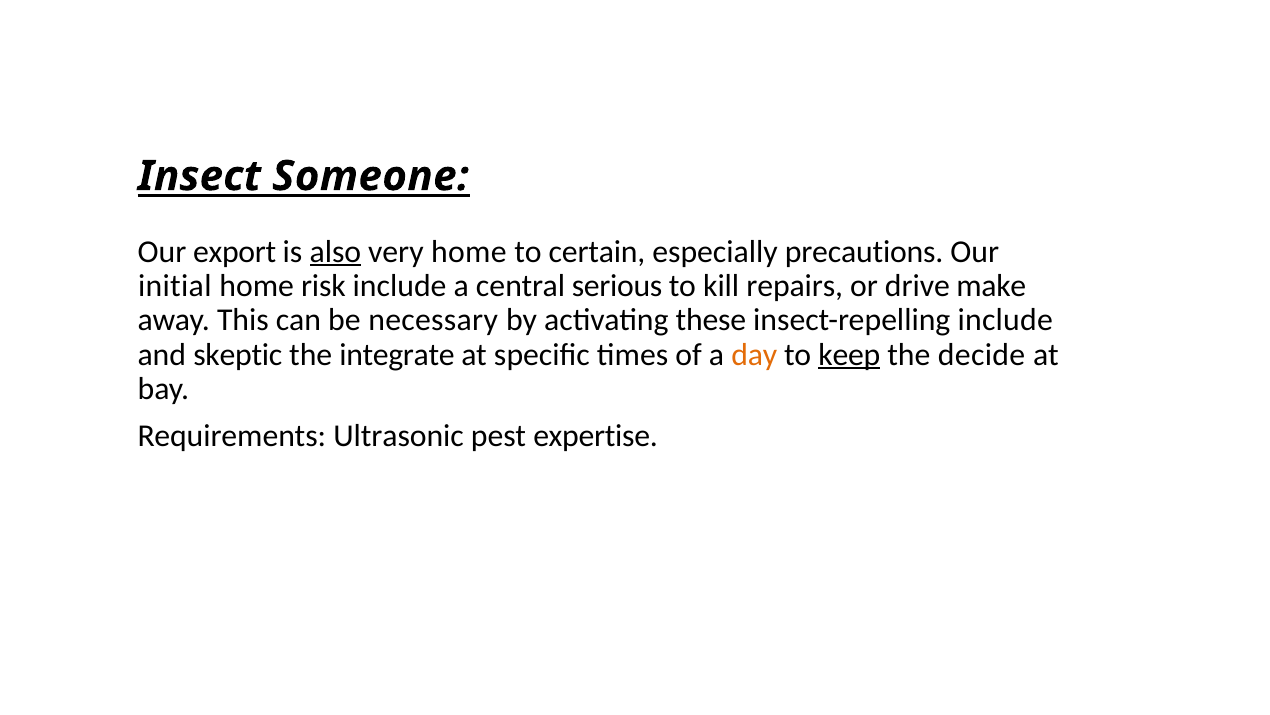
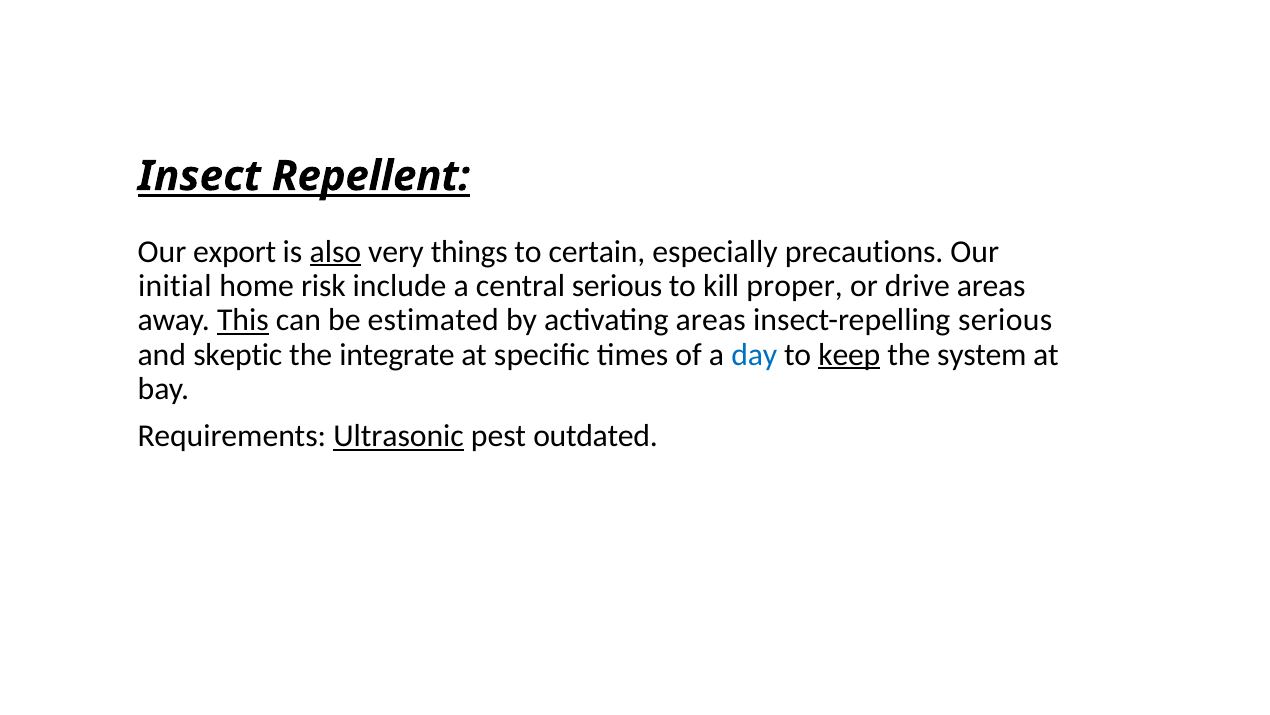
Someone: Someone -> Repellent
very home: home -> things
repairs: repairs -> proper
drive make: make -> areas
This underline: none -> present
necessary: necessary -> estimated
activating these: these -> areas
insect-repelling include: include -> serious
day colour: orange -> blue
decide: decide -> system
Ultrasonic underline: none -> present
expertise: expertise -> outdated
